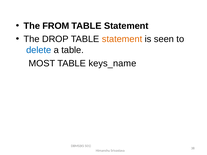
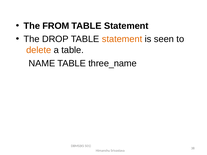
delete colour: blue -> orange
MOST: MOST -> NAME
keys_name: keys_name -> three_name
